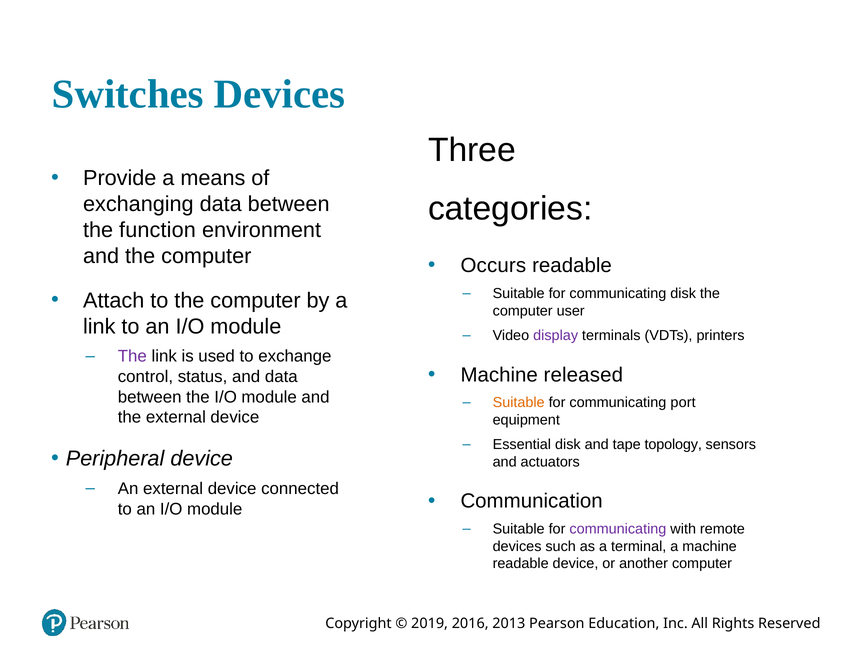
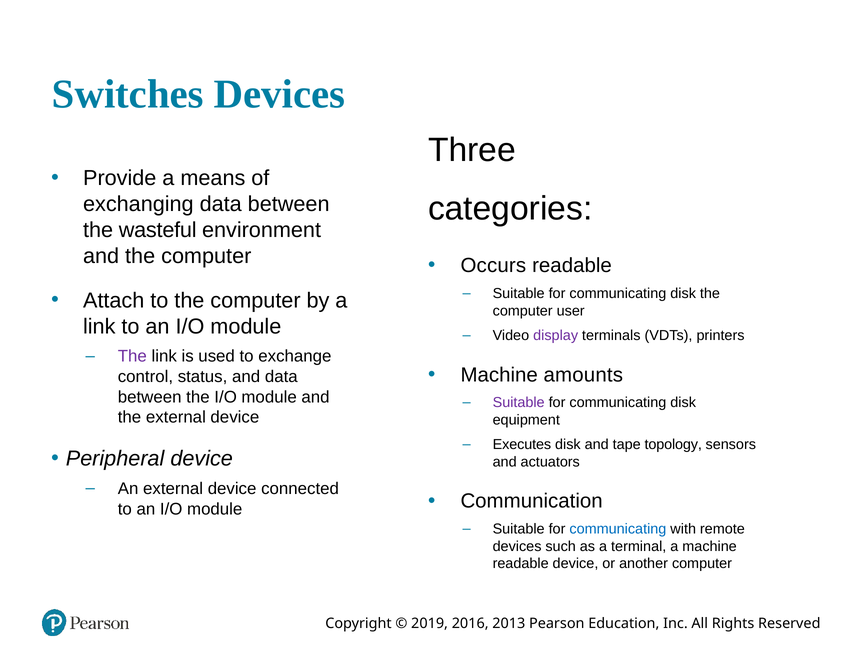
function: function -> wasteful
released: released -> amounts
Suitable at (519, 402) colour: orange -> purple
port at (683, 402): port -> disk
Essential: Essential -> Executes
communicating at (618, 529) colour: purple -> blue
